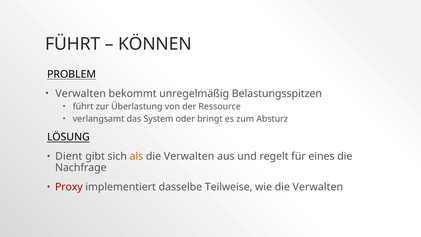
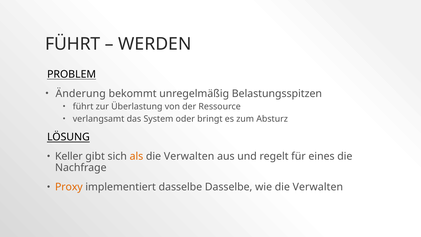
KÖNNEN: KÖNNEN -> WERDEN
Verwalten at (81, 94): Verwalten -> Änderung
Dient: Dient -> Keller
Proxy colour: red -> orange
dasselbe Teilweise: Teilweise -> Dasselbe
